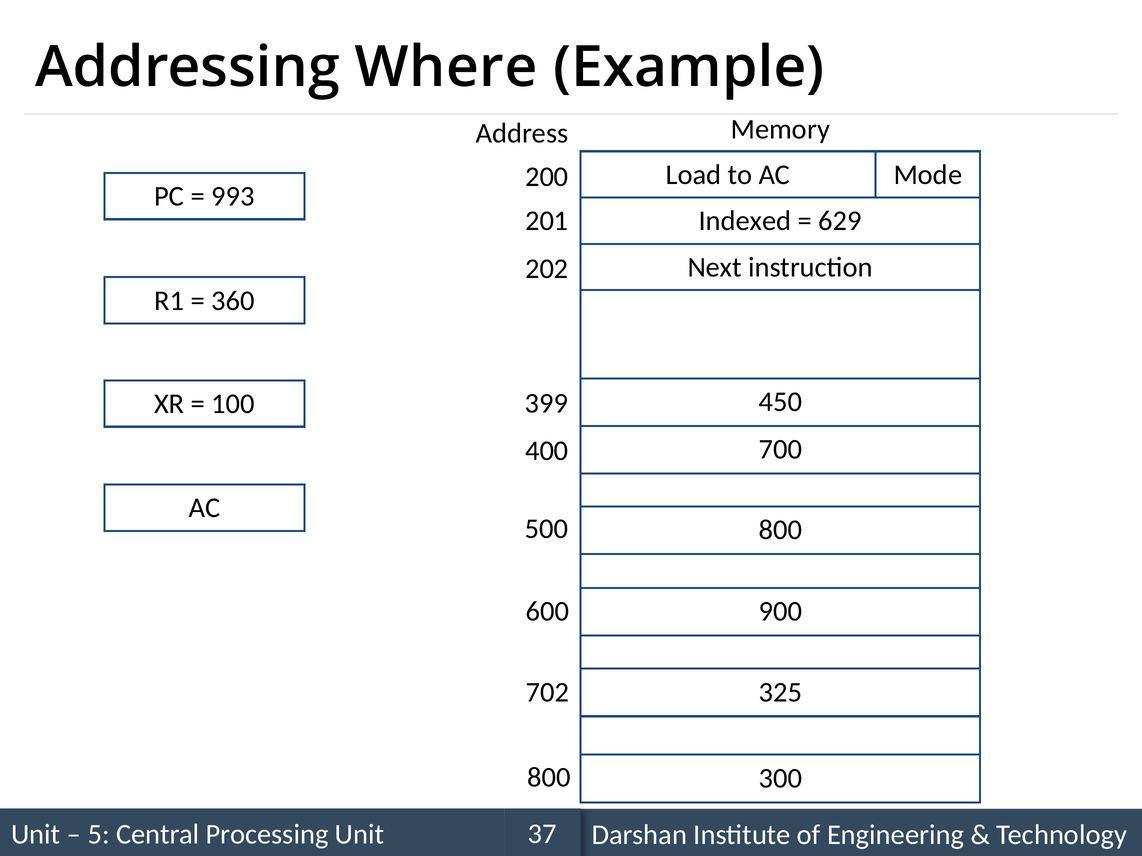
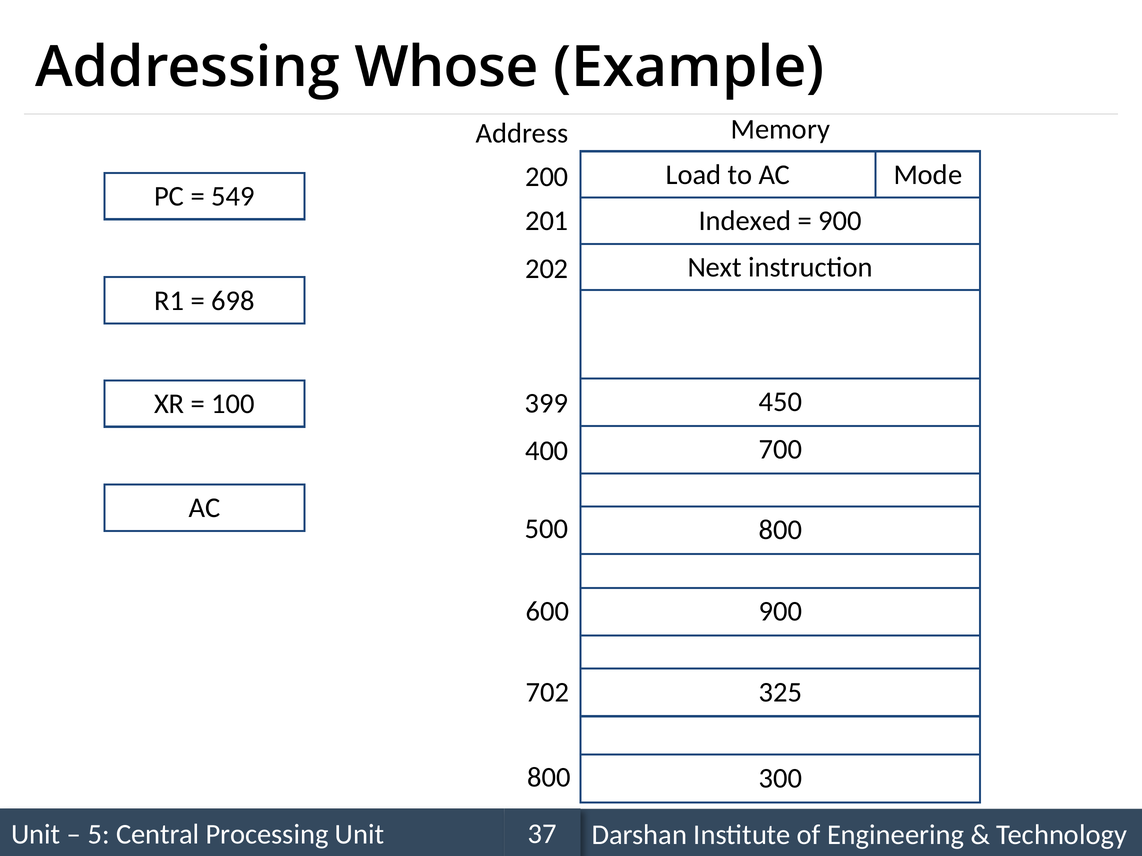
Where: Where -> Whose
993: 993 -> 549
629 at (840, 221): 629 -> 900
360: 360 -> 698
